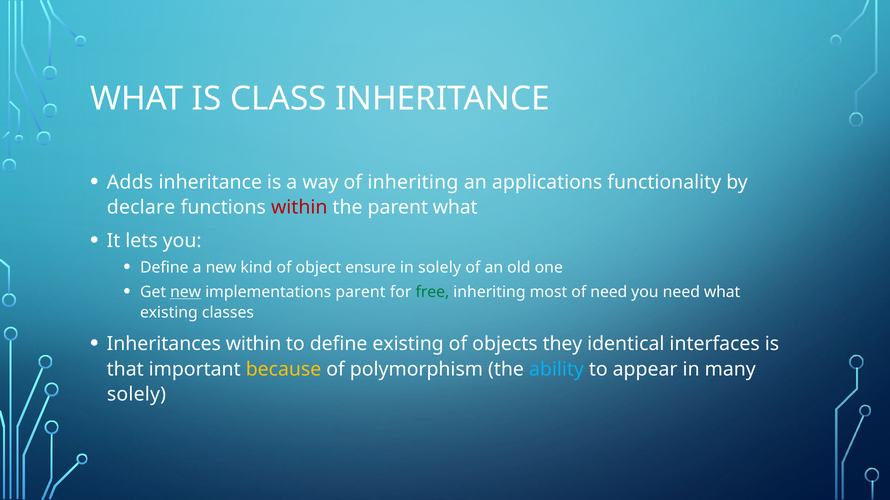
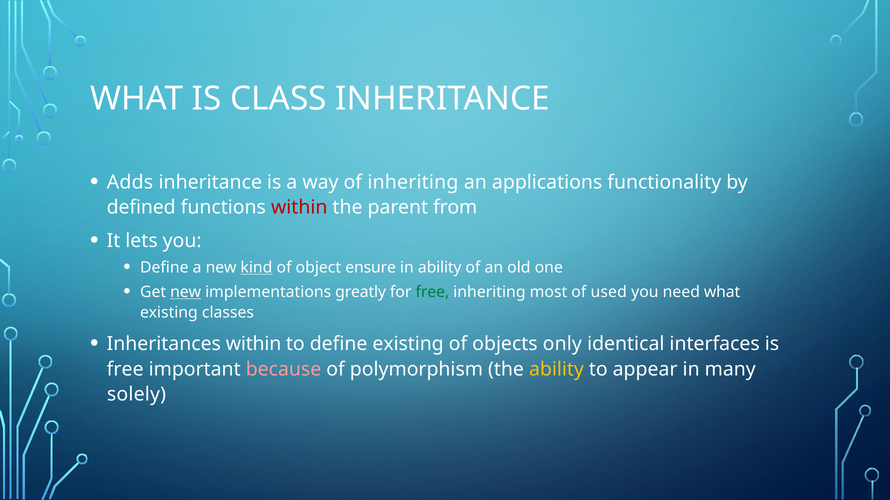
declare: declare -> defined
parent what: what -> from
kind underline: none -> present
in solely: solely -> ability
implementations parent: parent -> greatly
of need: need -> used
they: they -> only
that at (125, 370): that -> free
because colour: yellow -> pink
ability at (556, 370) colour: light blue -> yellow
